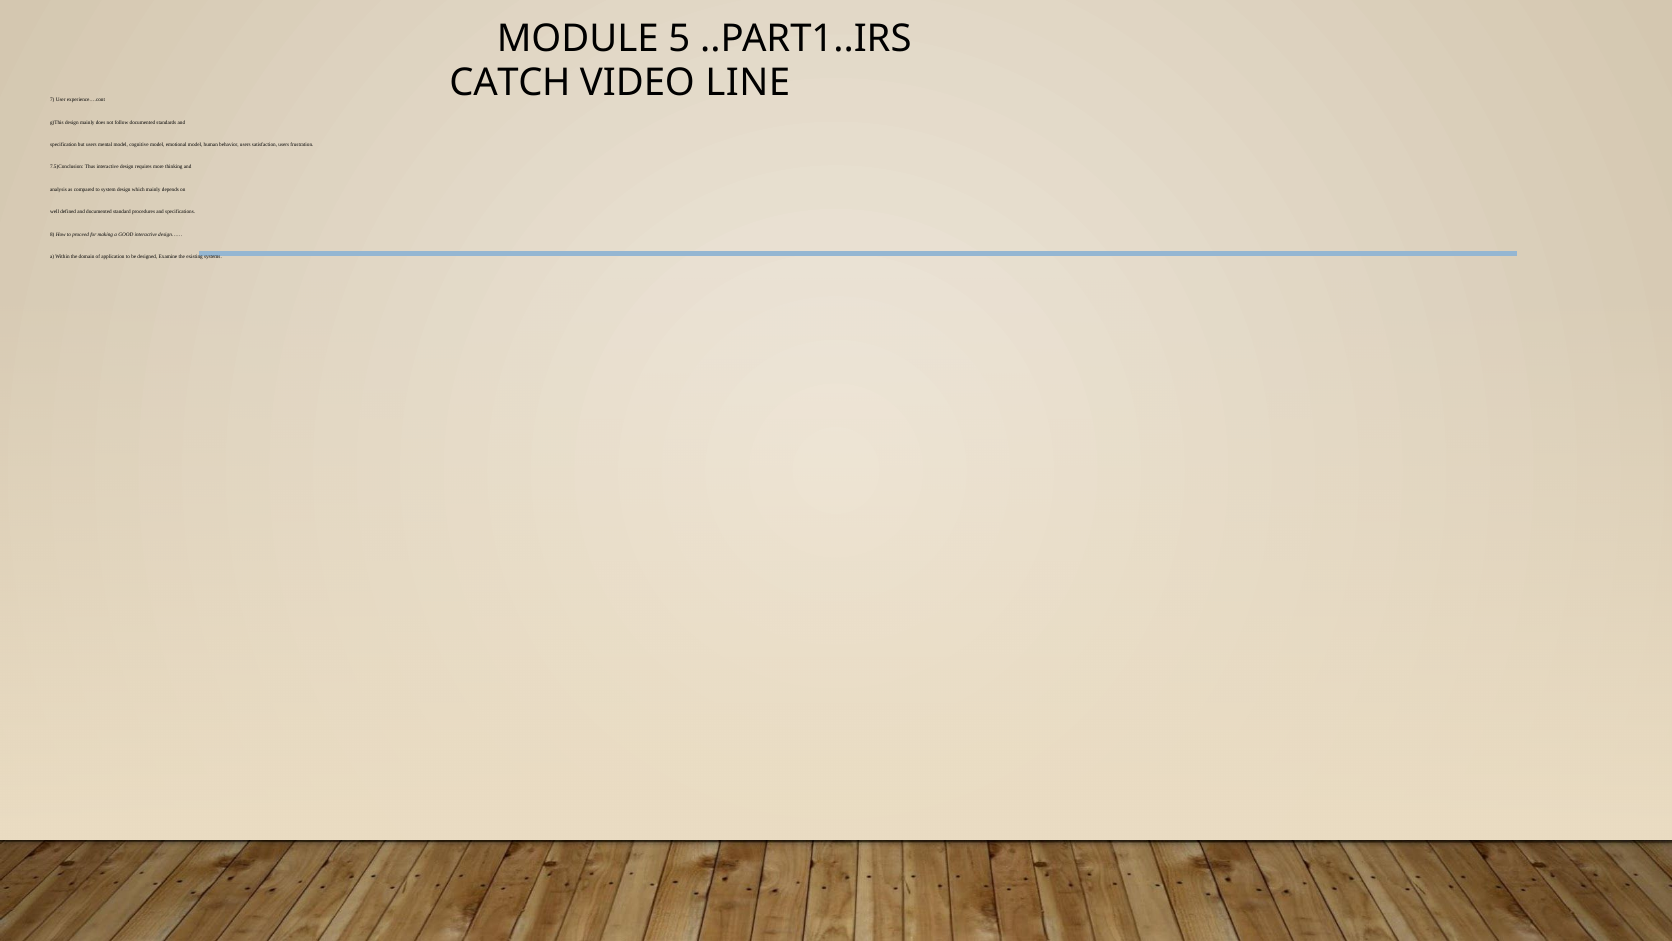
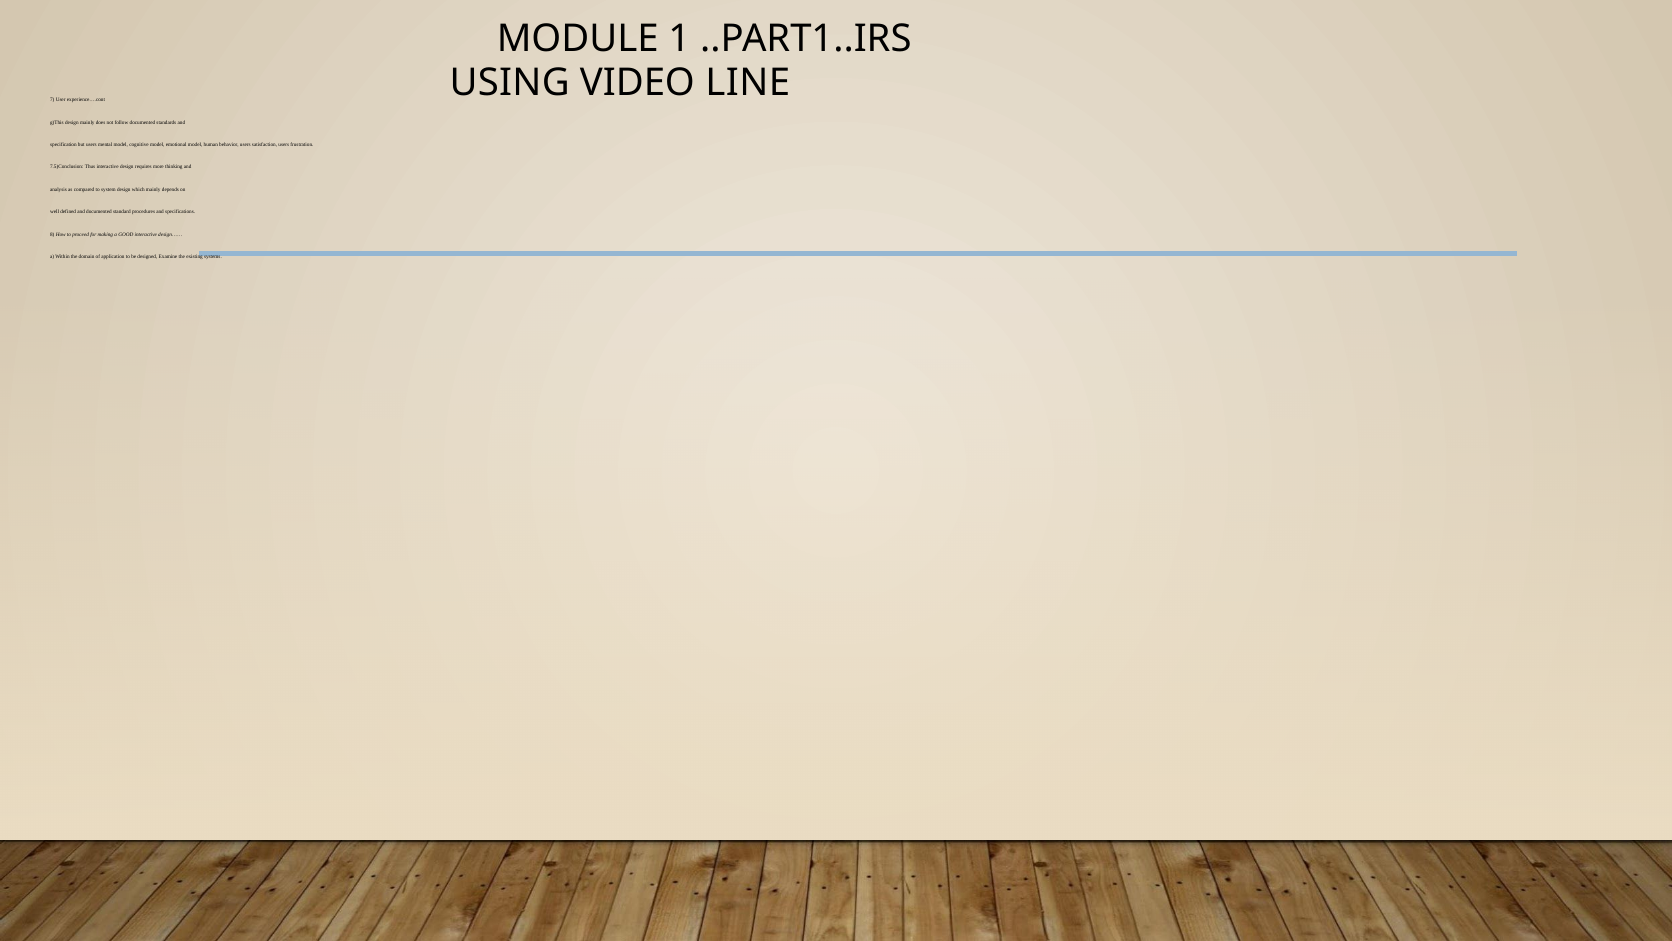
5: 5 -> 1
CATCH: CATCH -> USING
